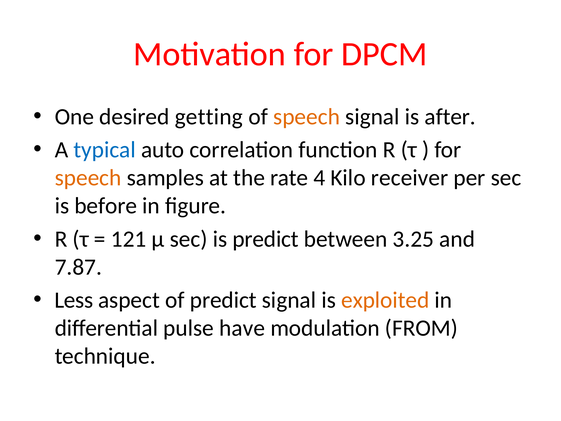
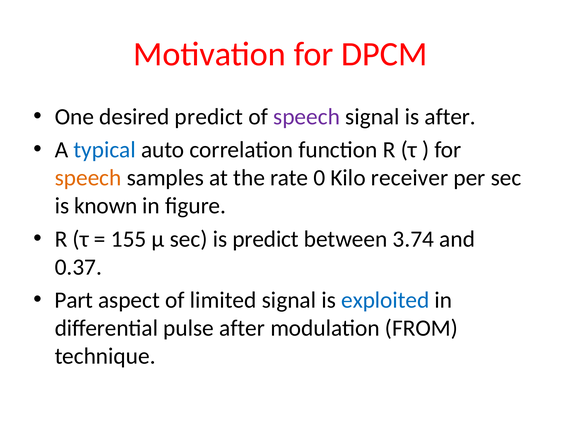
desired getting: getting -> predict
speech at (307, 117) colour: orange -> purple
4: 4 -> 0
before: before -> known
121: 121 -> 155
3.25: 3.25 -> 3.74
7.87: 7.87 -> 0.37
Less: Less -> Part
of predict: predict -> limited
exploited colour: orange -> blue
pulse have: have -> after
